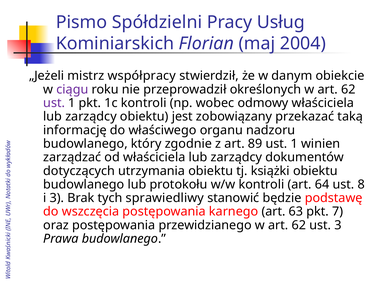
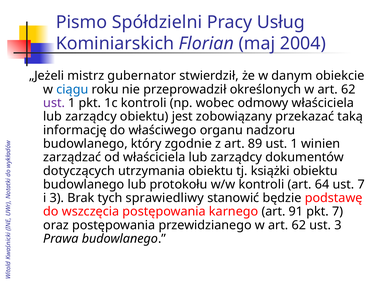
współpracy: współpracy -> gubernator
ciągu colour: purple -> blue
ust 8: 8 -> 7
63: 63 -> 91
